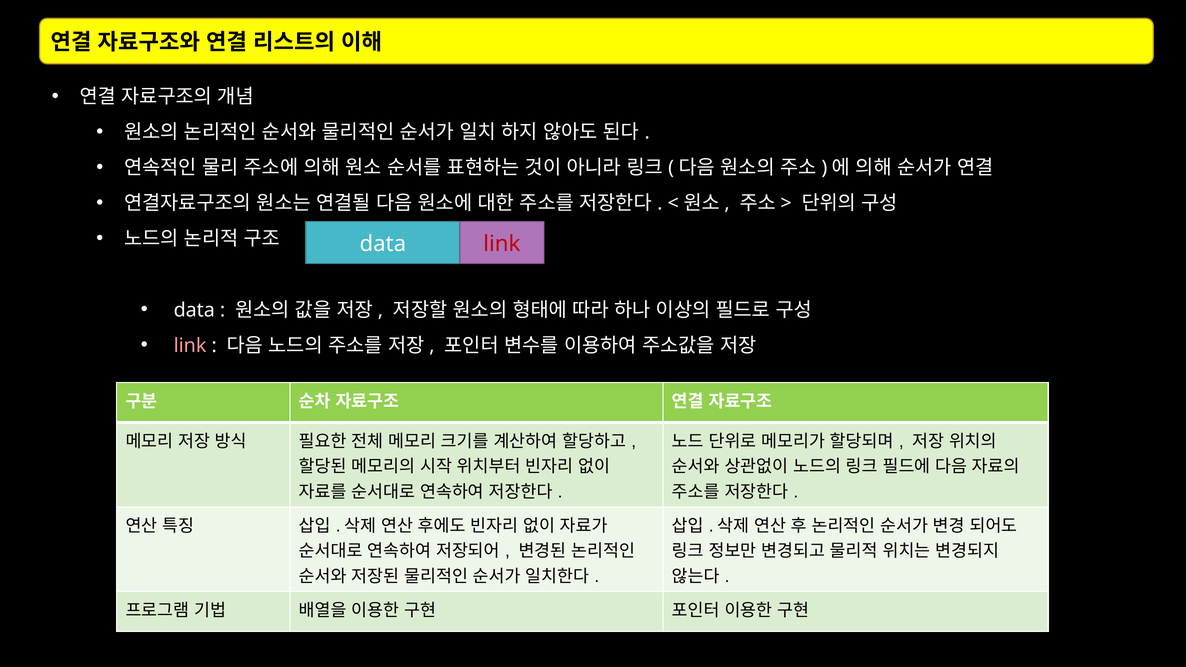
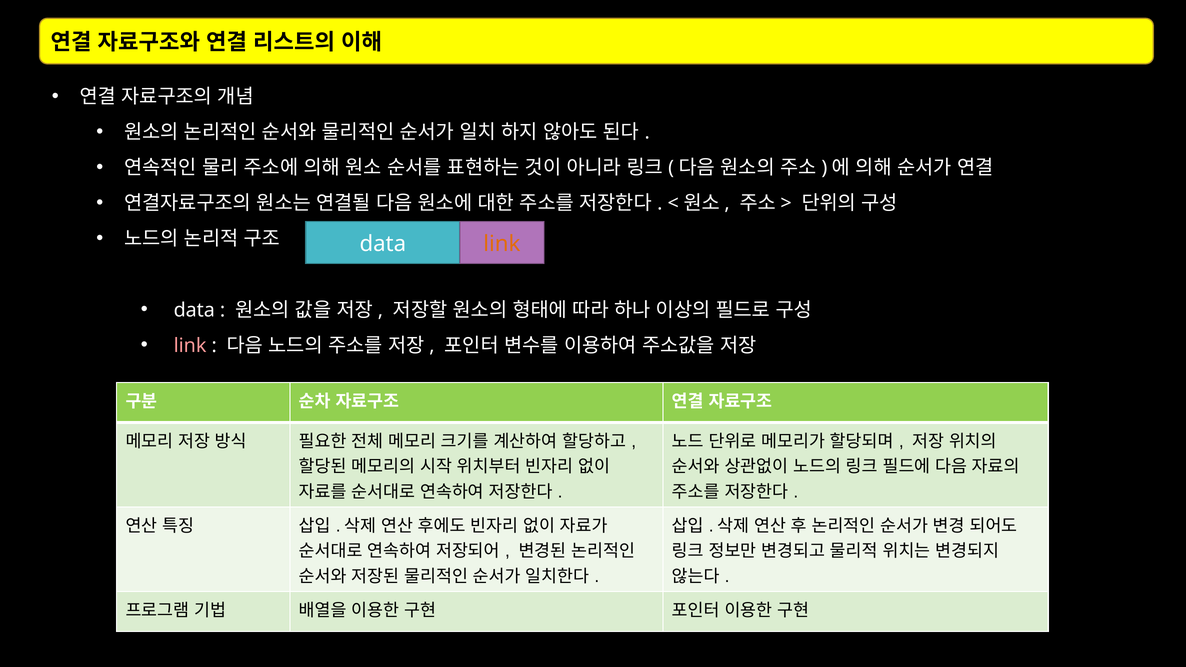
link at (502, 244) colour: red -> orange
